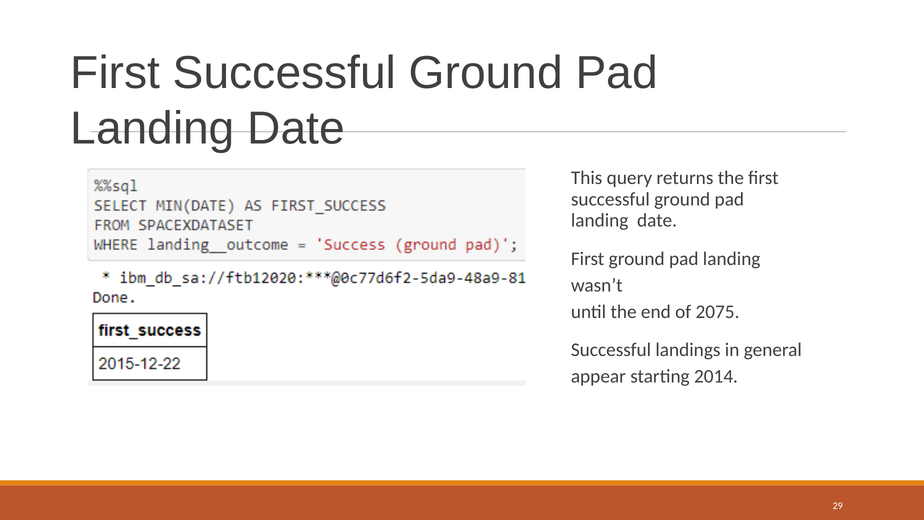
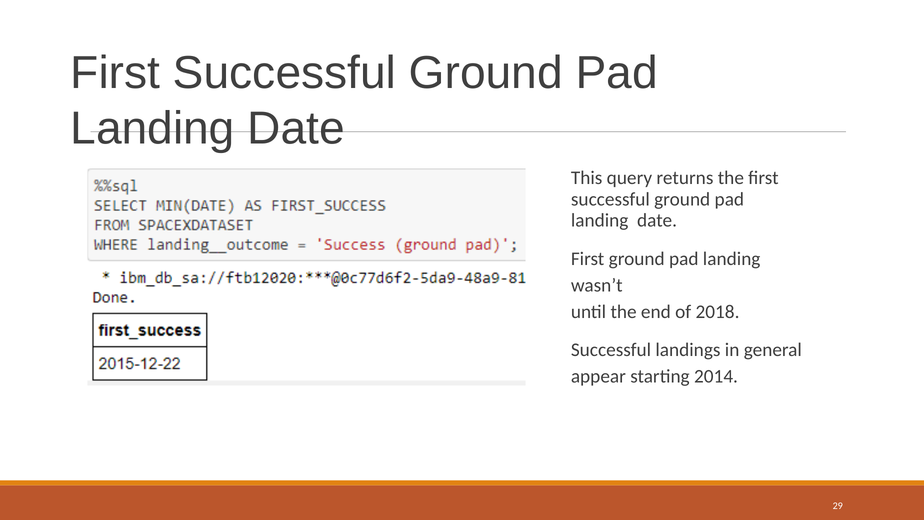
2075: 2075 -> 2018
